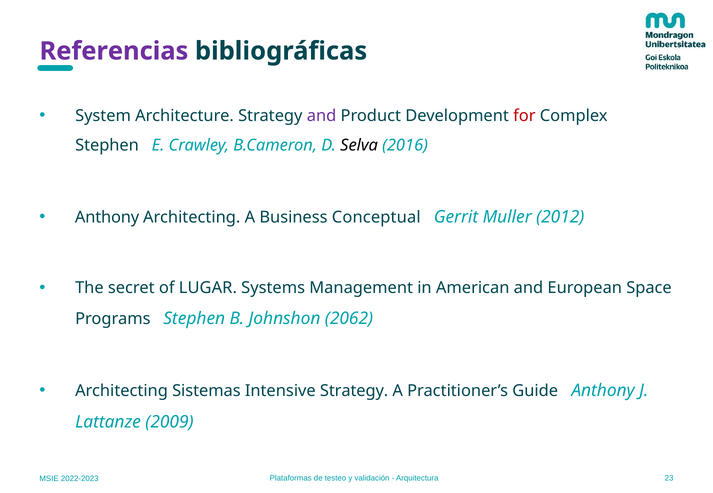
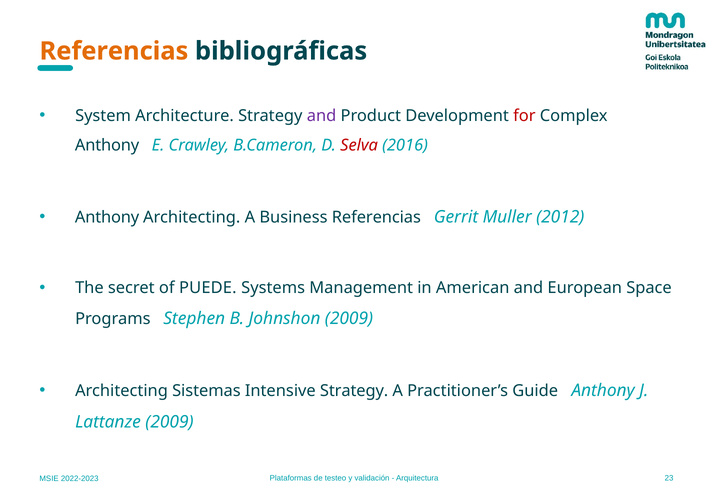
Referencias at (114, 51) colour: purple -> orange
Stephen at (107, 146): Stephen -> Anthony
Selva colour: black -> red
Business Conceptual: Conceptual -> Referencias
LUGAR: LUGAR -> PUEDE
Johnshon 2062: 2062 -> 2009
